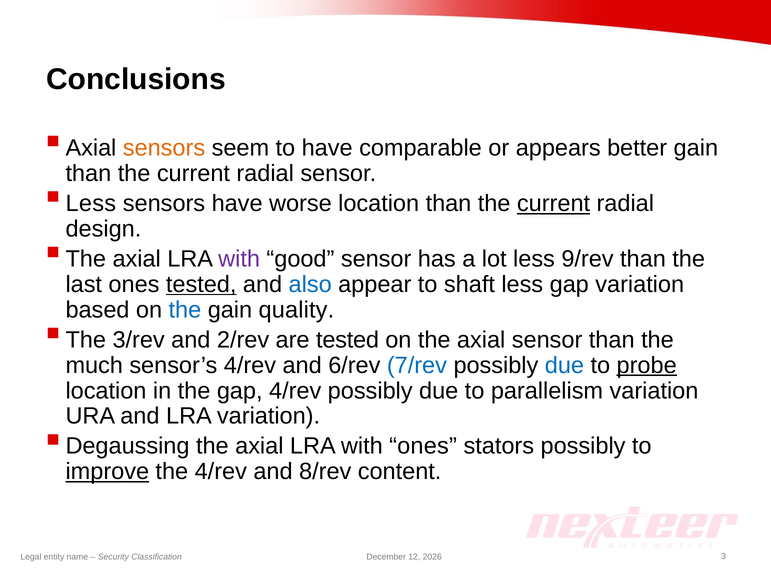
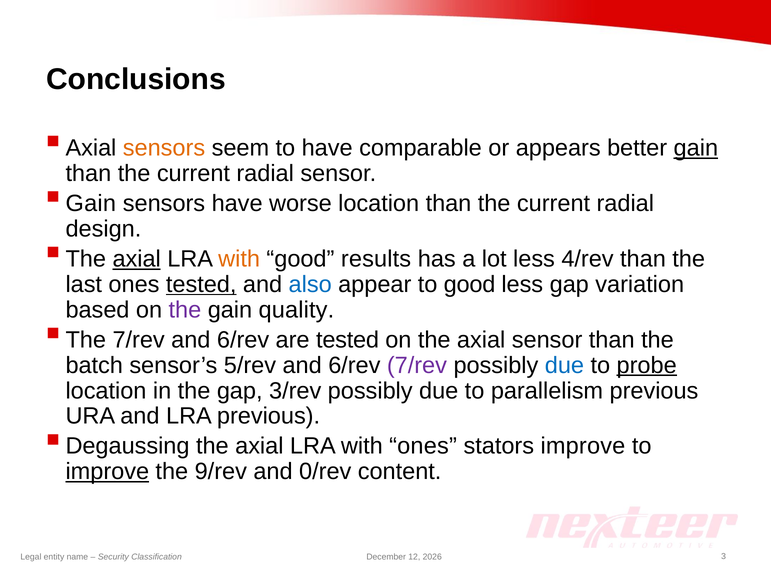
gain at (696, 148) underline: none -> present
Less at (91, 204): Less -> Gain
current at (554, 204) underline: present -> none
axial at (137, 259) underline: none -> present
with at (239, 259) colour: purple -> orange
good sensor: sensor -> results
9/rev: 9/rev -> 4/rev
to shaft: shaft -> good
the at (185, 310) colour: blue -> purple
The 3/rev: 3/rev -> 7/rev
2/rev at (243, 340): 2/rev -> 6/rev
much: much -> batch
sensor’s 4/rev: 4/rev -> 5/rev
7/rev at (417, 365) colour: blue -> purple
gap 4/rev: 4/rev -> 3/rev
parallelism variation: variation -> previous
LRA variation: variation -> previous
stators possibly: possibly -> improve
the 4/rev: 4/rev -> 9/rev
8/rev: 8/rev -> 0/rev
